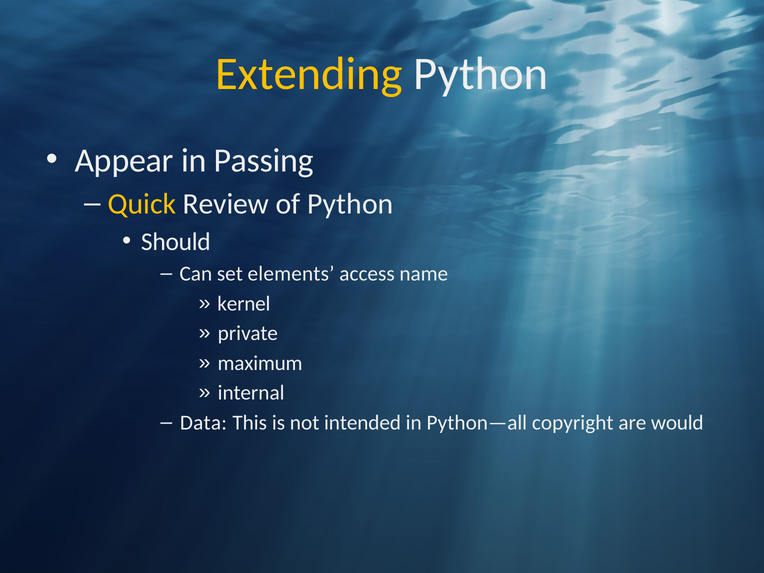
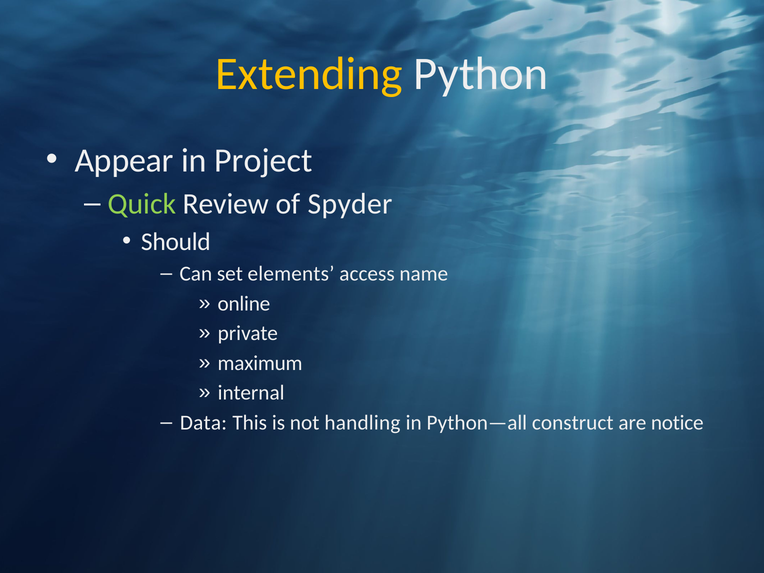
Passing: Passing -> Project
Quick colour: yellow -> light green
of Python: Python -> Spyder
kernel: kernel -> online
intended: intended -> handling
copyright: copyright -> construct
would: would -> notice
